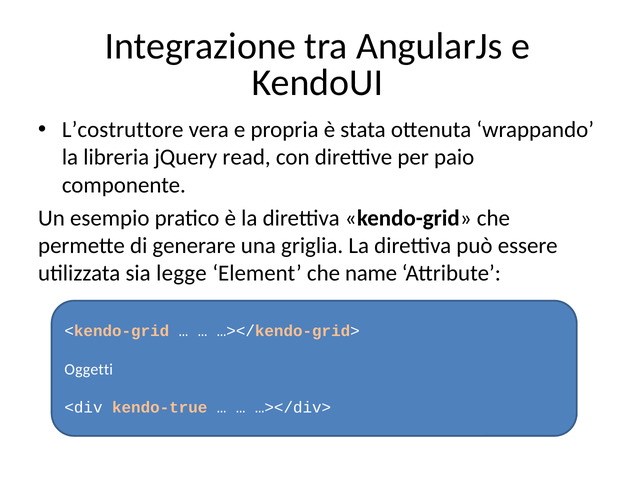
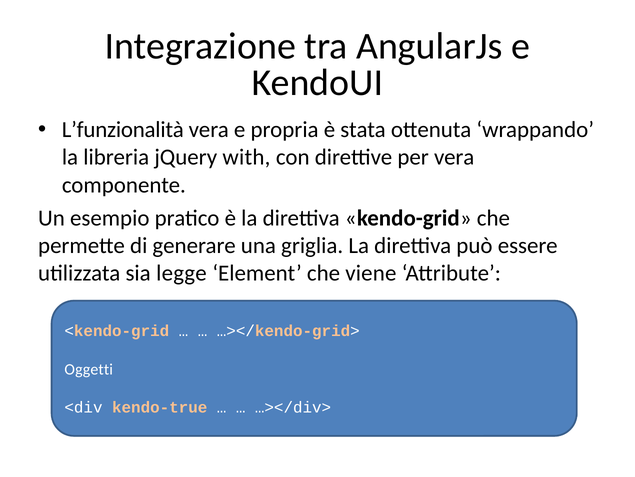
L’costruttore: L’costruttore -> L’funzionalità
read: read -> with
per paio: paio -> vera
name: name -> viene
